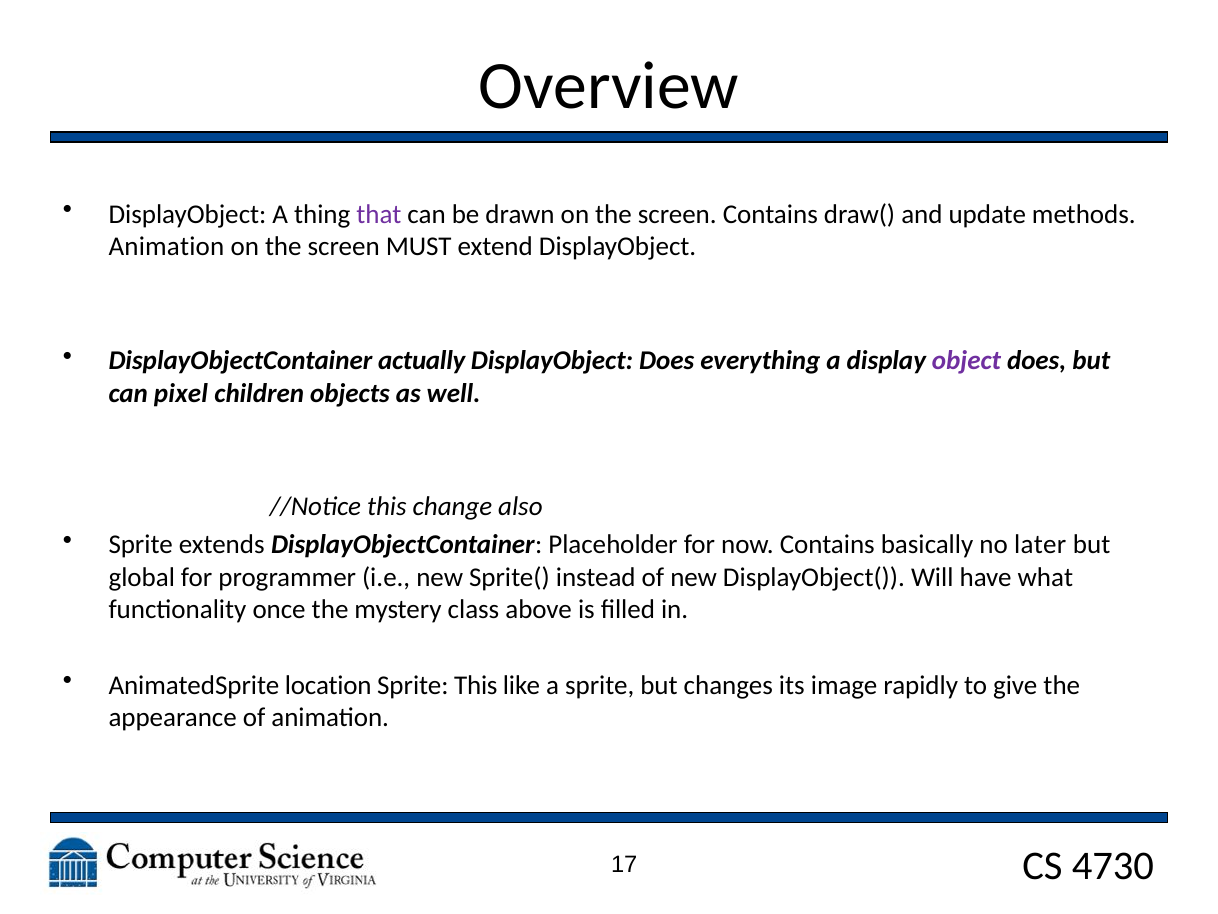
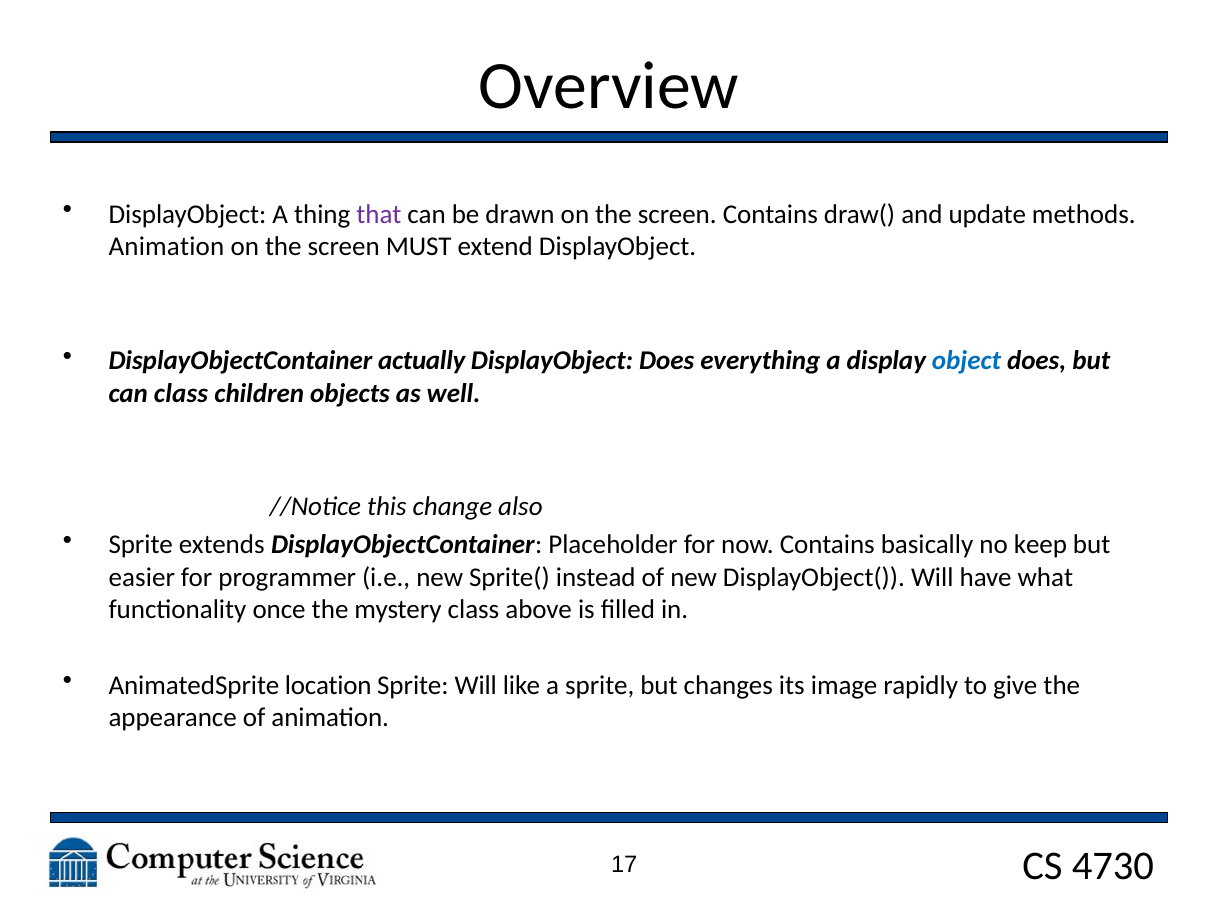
object colour: purple -> blue
can pixel: pixel -> class
later: later -> keep
global: global -> easier
Sprite This: This -> Will
